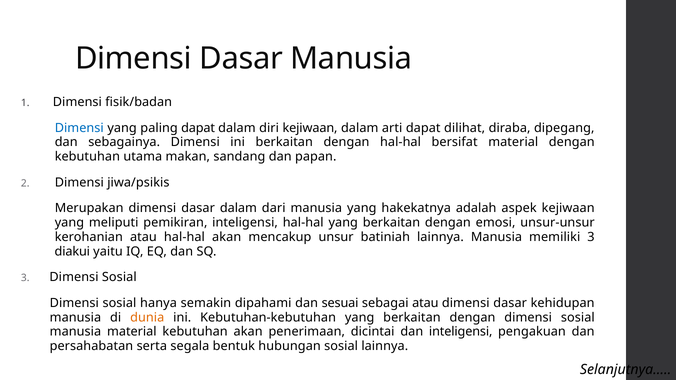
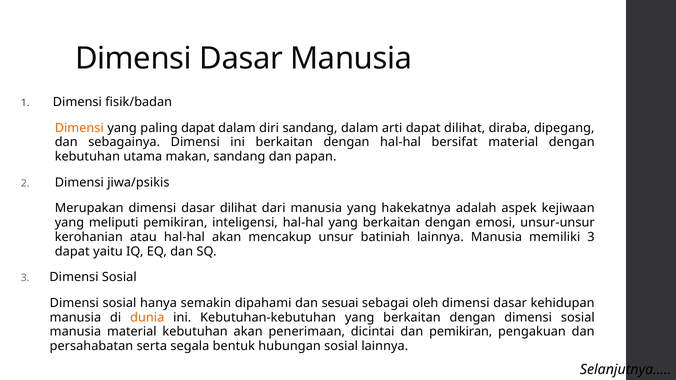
Dimensi at (79, 128) colour: blue -> orange
diri kejiwaan: kejiwaan -> sandang
dasar dalam: dalam -> dilihat
diakui at (72, 252): diakui -> dapat
sebagai atau: atau -> oleh
dan inteligensi: inteligensi -> pemikiran
